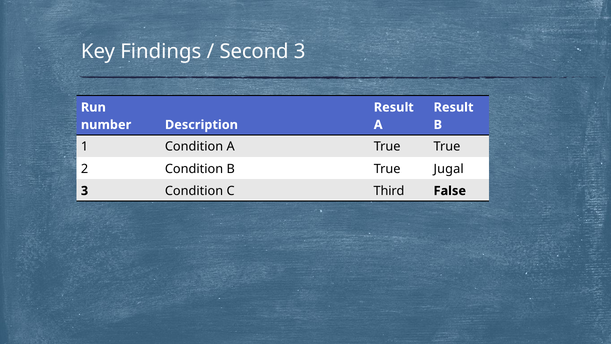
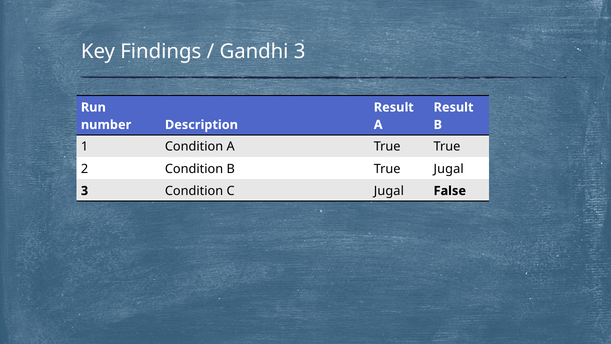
Second: Second -> Gandhi
C Third: Third -> Jugal
